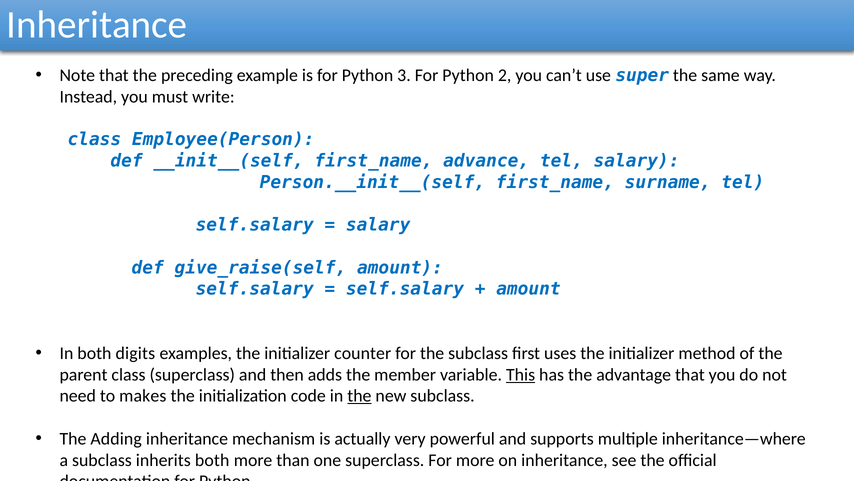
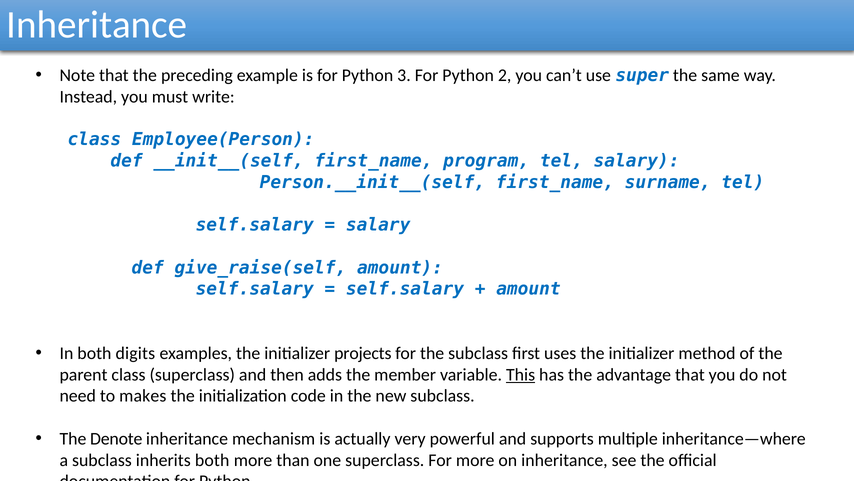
advance: advance -> program
counter: counter -> projects
the at (359, 396) underline: present -> none
Adding: Adding -> Denote
